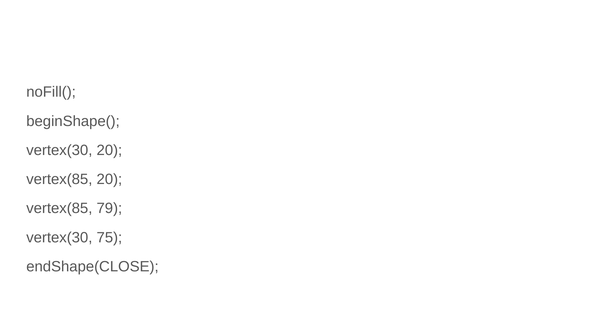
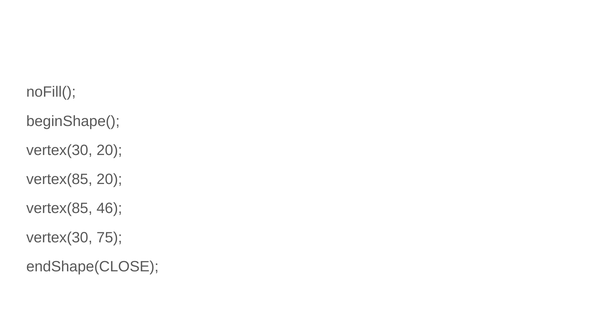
79: 79 -> 46
